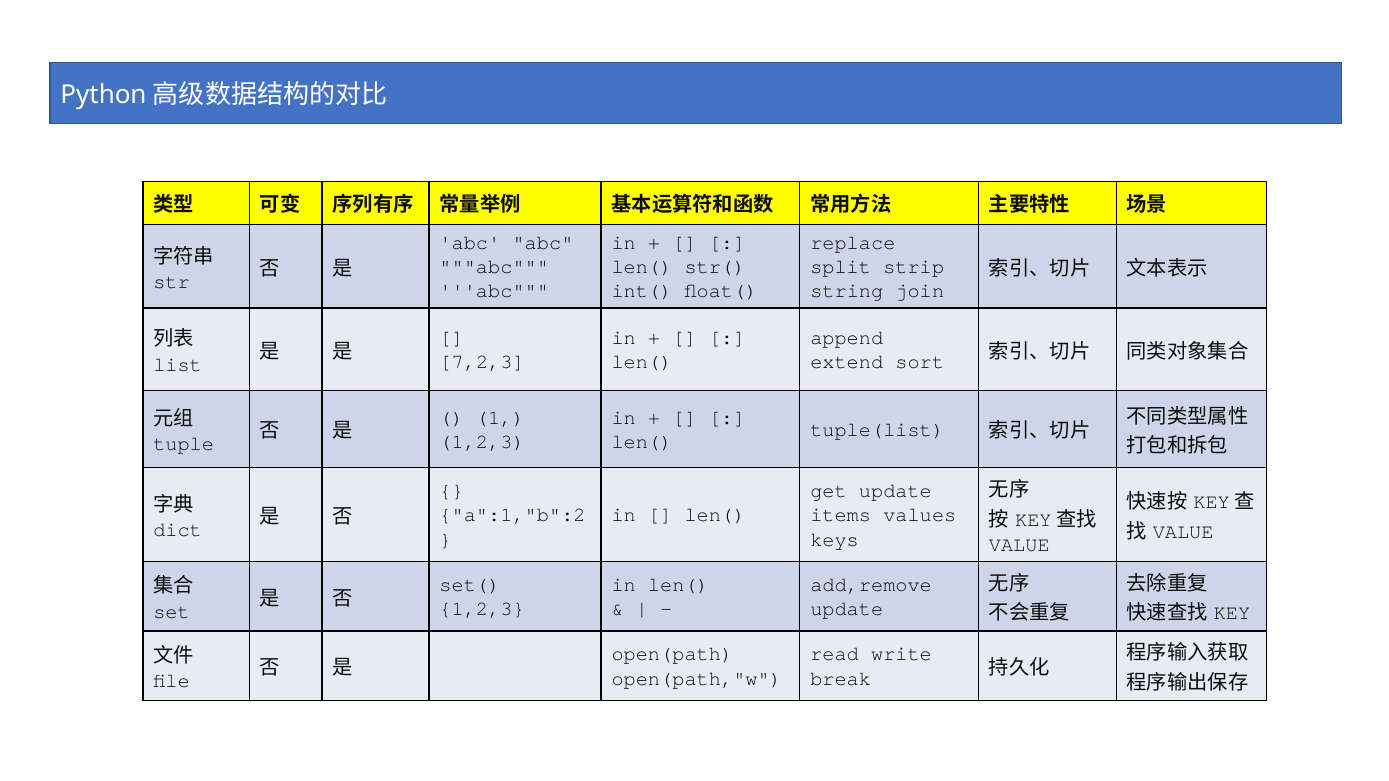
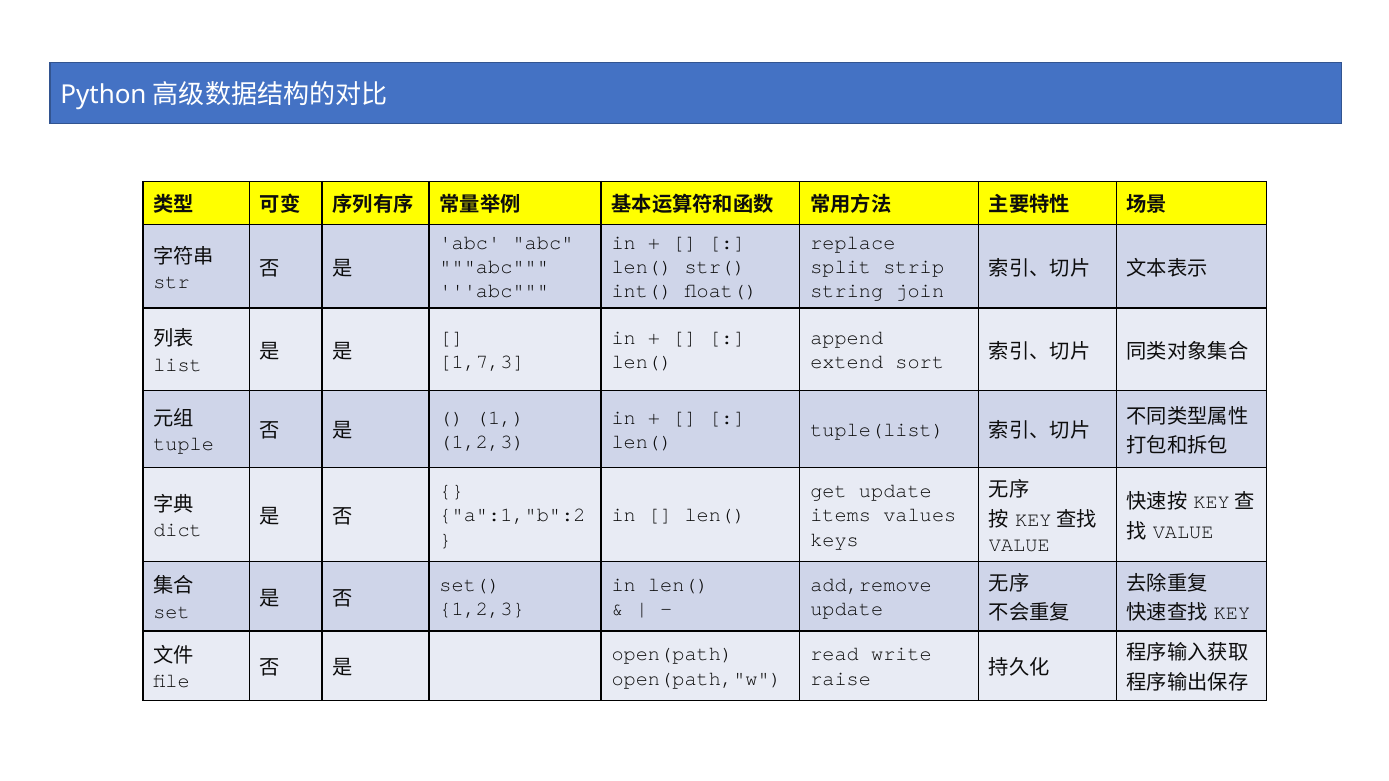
7,2,3: 7,2,3 -> 1,7,3
break: break -> raise
